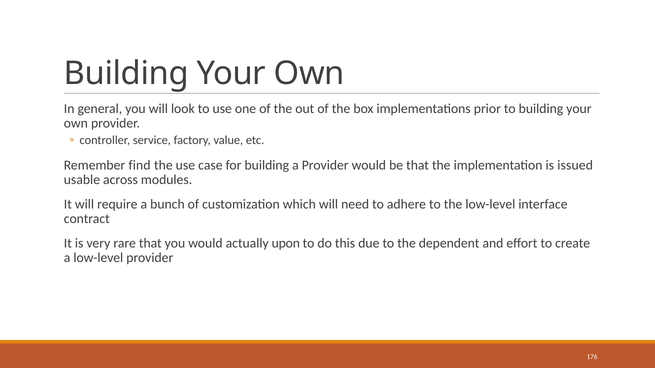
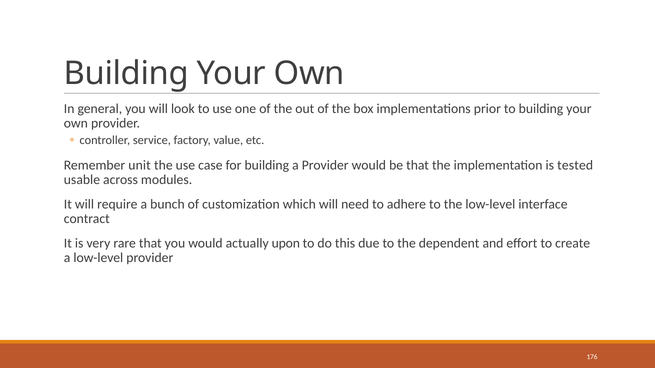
find: find -> unit
issued: issued -> tested
